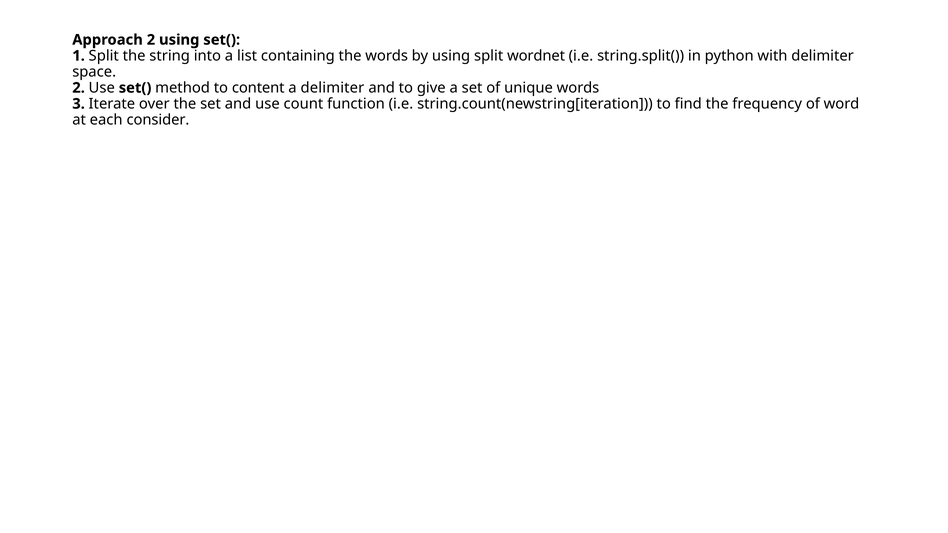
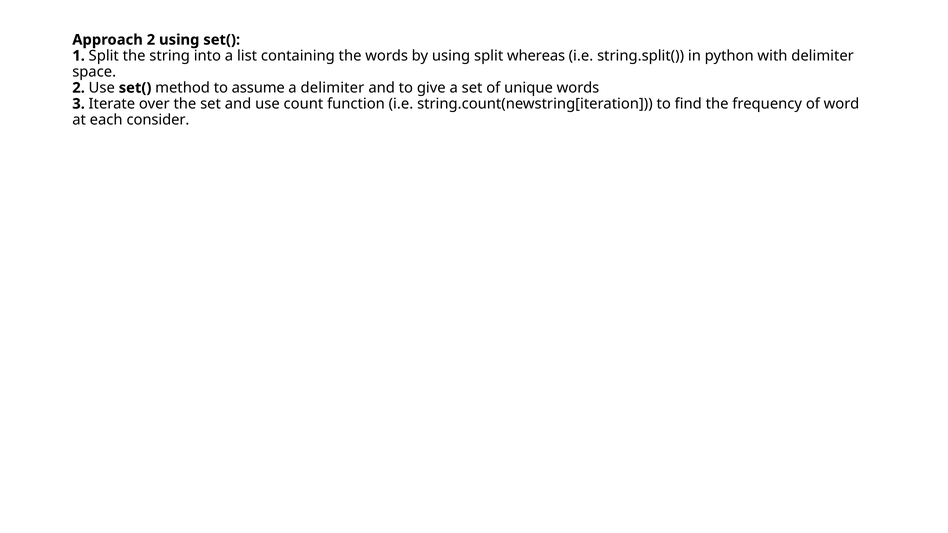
wordnet: wordnet -> whereas
content: content -> assume
